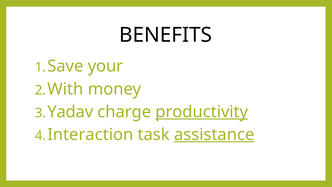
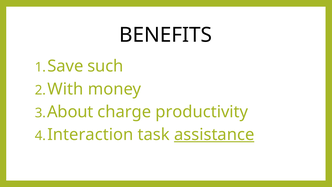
your: your -> such
Yadav: Yadav -> About
productivity underline: present -> none
